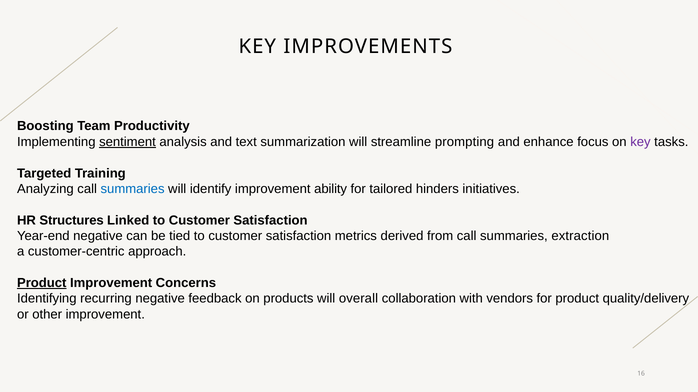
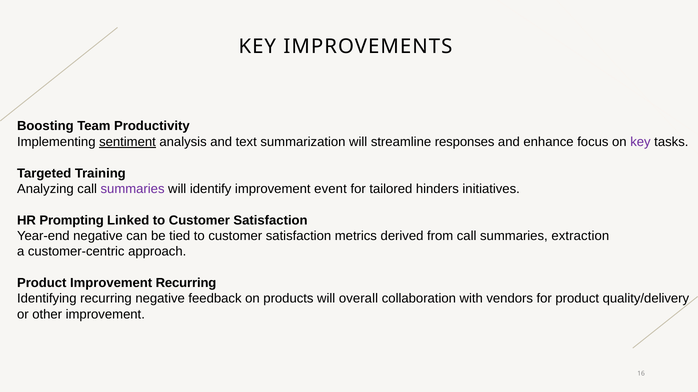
prompting: prompting -> responses
summaries at (133, 189) colour: blue -> purple
ability: ability -> event
Structures: Structures -> Prompting
Product at (42, 283) underline: present -> none
Improvement Concerns: Concerns -> Recurring
